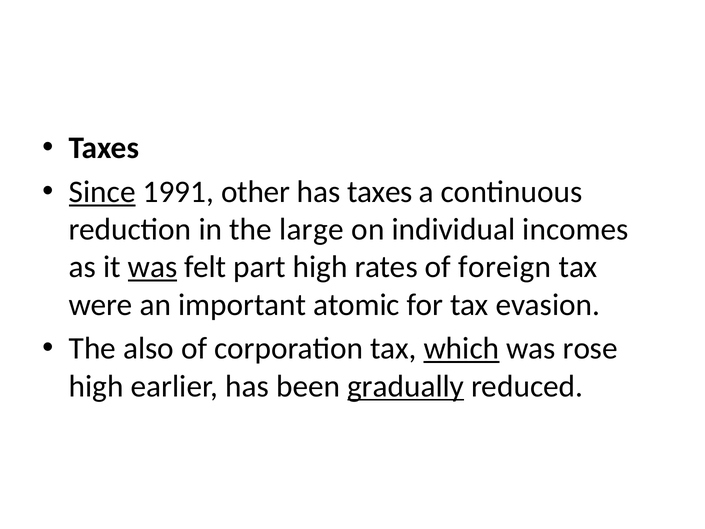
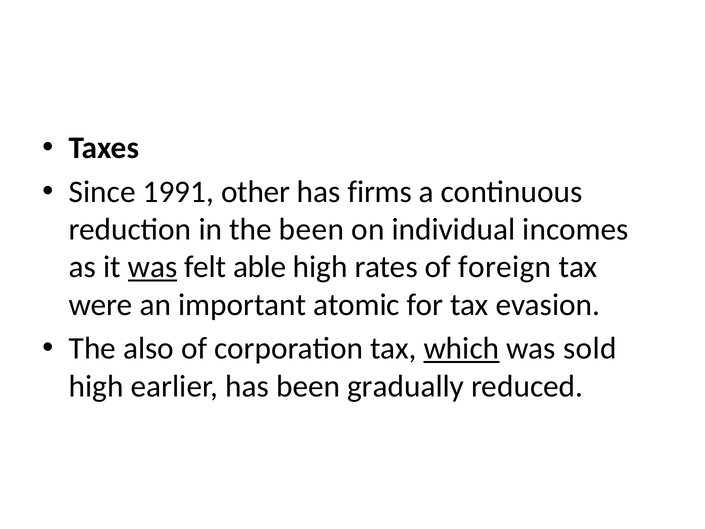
Since underline: present -> none
has taxes: taxes -> firms
the large: large -> been
part: part -> able
rose: rose -> sold
gradually underline: present -> none
